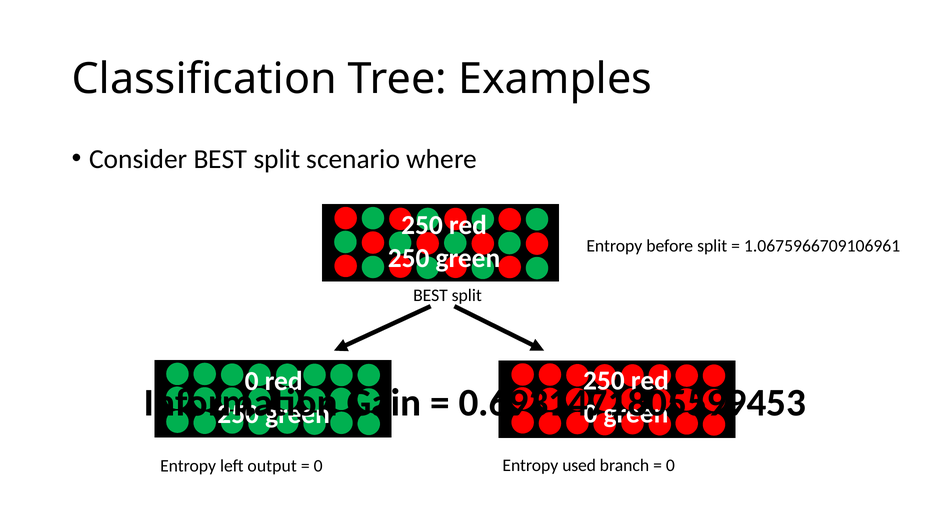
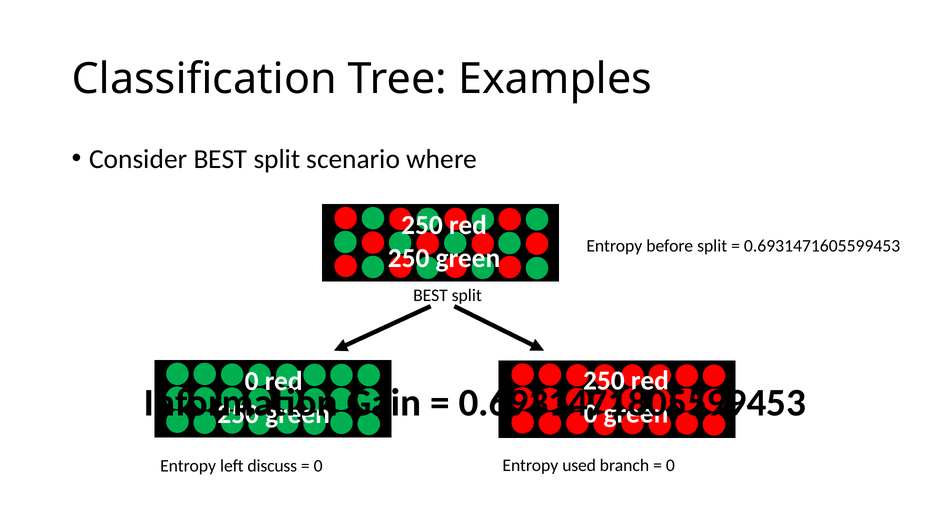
1.0675966709106961: 1.0675966709106961 -> 0.6931471605599453
output: output -> discuss
